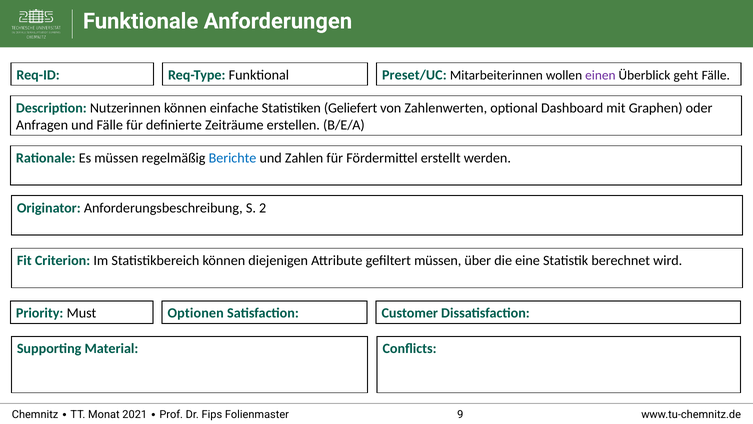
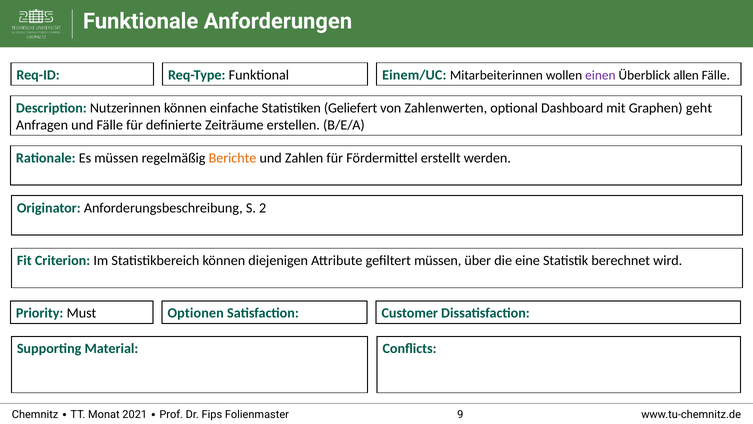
Preset/UC: Preset/UC -> Einem/UC
geht: geht -> allen
oder: oder -> geht
Berichte colour: blue -> orange
